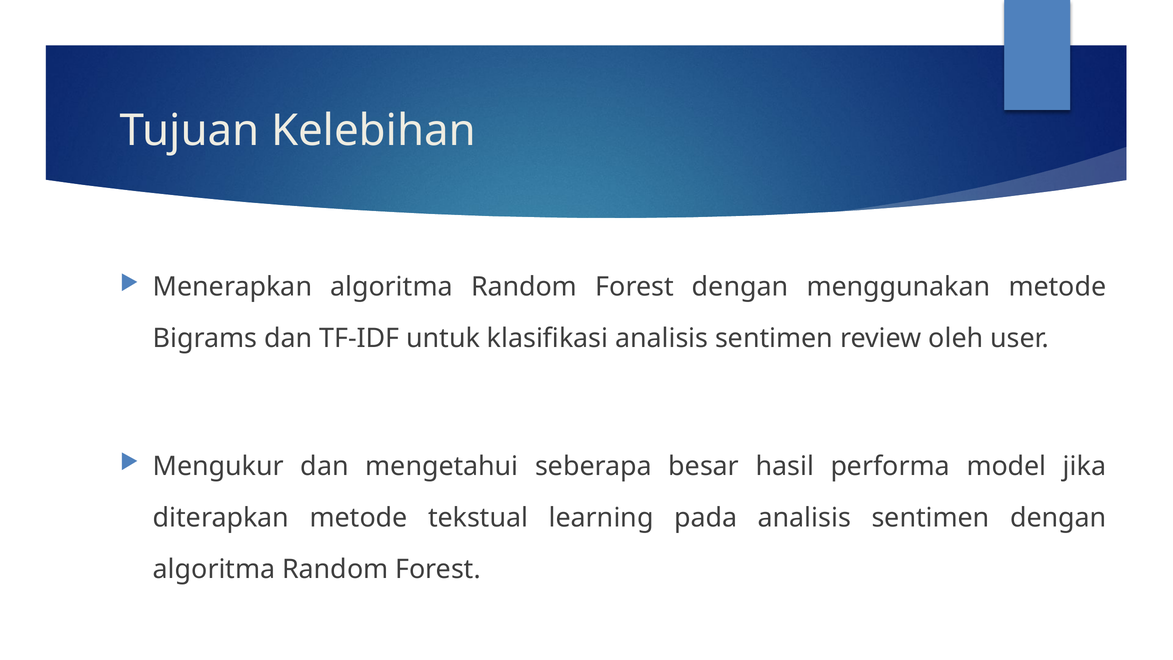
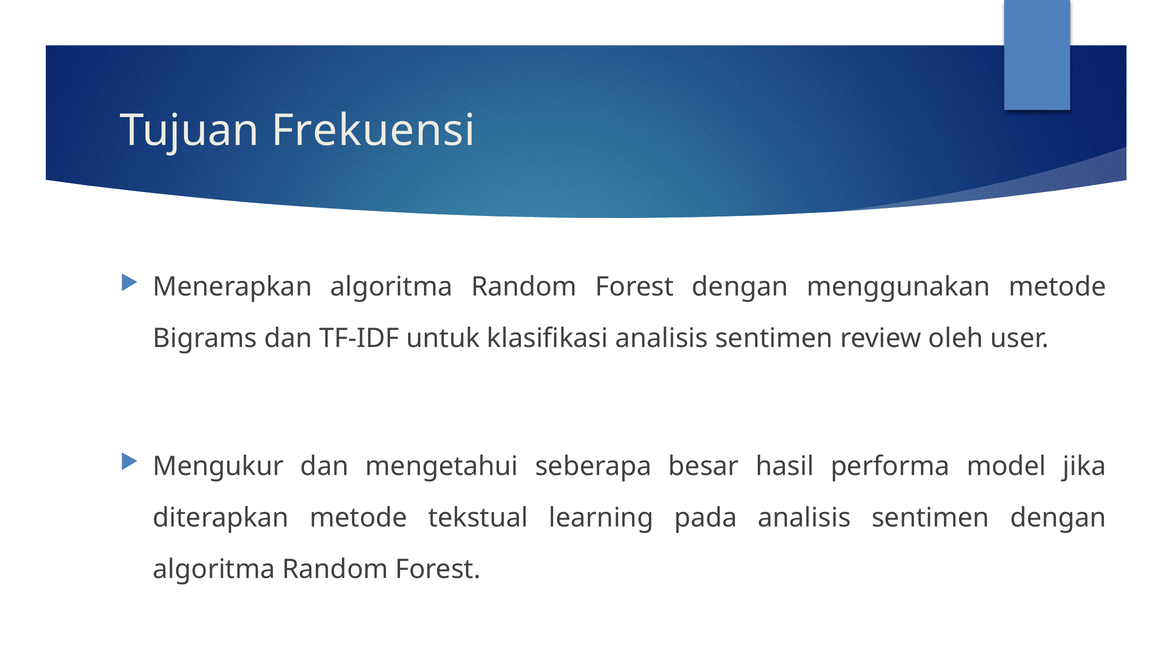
Kelebihan: Kelebihan -> Frekuensi
